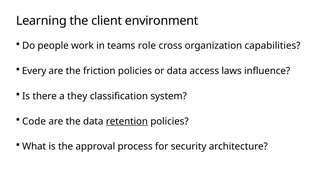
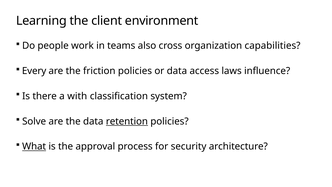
role: role -> also
they: they -> with
Code: Code -> Solve
What underline: none -> present
